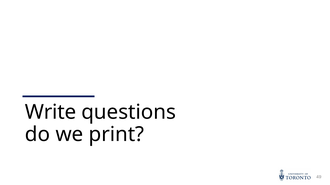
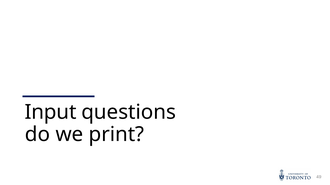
Write: Write -> Input
